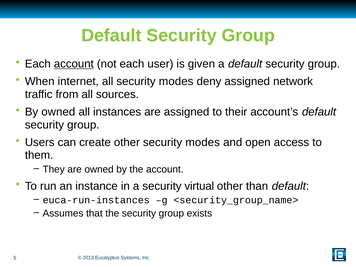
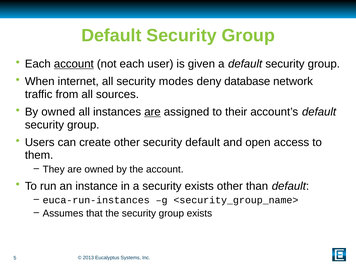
deny assigned: assigned -> database
are at (152, 112) underline: none -> present
other security modes: modes -> default
security virtual: virtual -> exists
